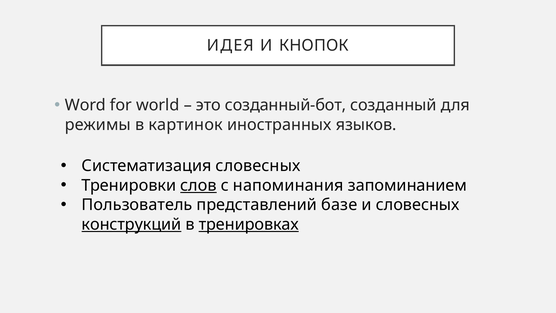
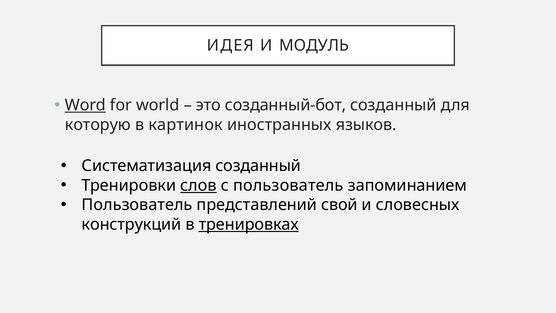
КНОПОК: КНОПОК -> МОДУЛЬ
Word underline: none -> present
режимы: режимы -> которую
Систематизация словесных: словесных -> созданный
с напоминания: напоминания -> пользователь
базе: базе -> свой
конструкций underline: present -> none
